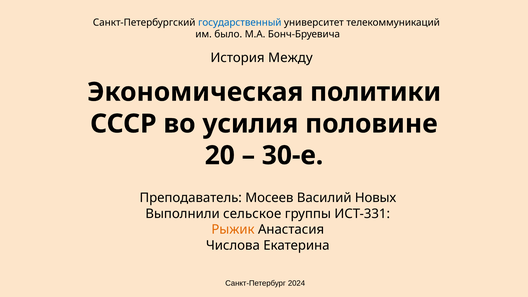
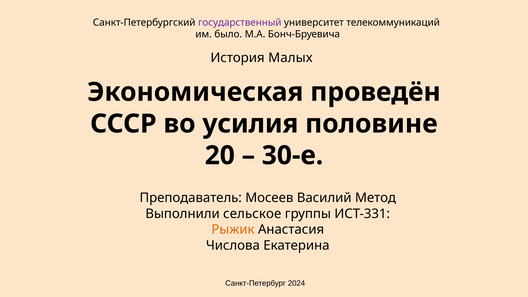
государственный colour: blue -> purple
Между: Между -> Малых
политики: политики -> проведён
Новых: Новых -> Метод
